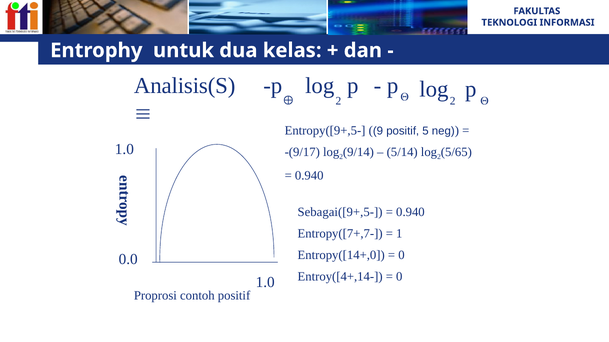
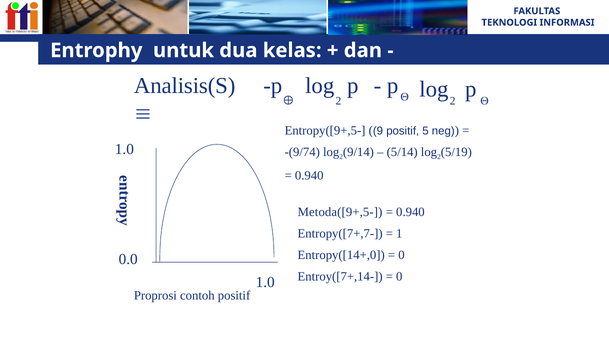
-(9/17: -(9/17 -> -(9/74
5/65: 5/65 -> 5/19
Sebagai([9+,5-: Sebagai([9+,5- -> Metoda([9+,5-
Entroy([4+,14-: Entroy([4+,14- -> Entroy([7+,14-
